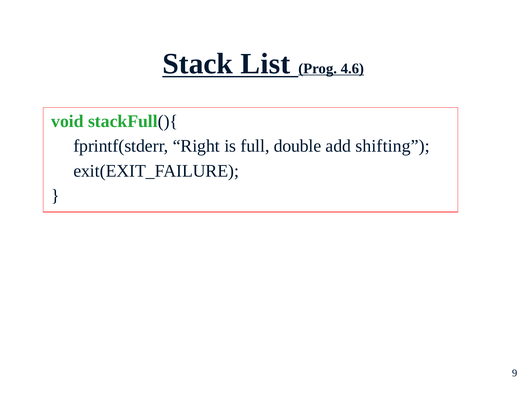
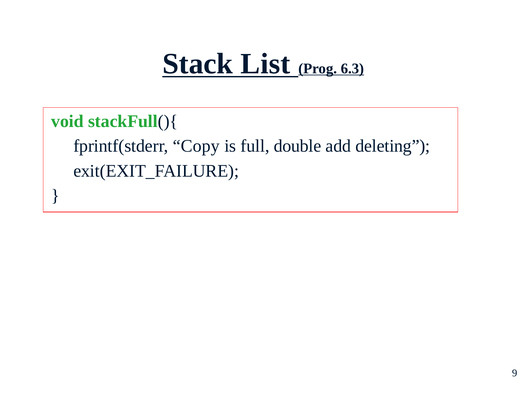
4.6: 4.6 -> 6.3
Right: Right -> Copy
shifting: shifting -> deleting
